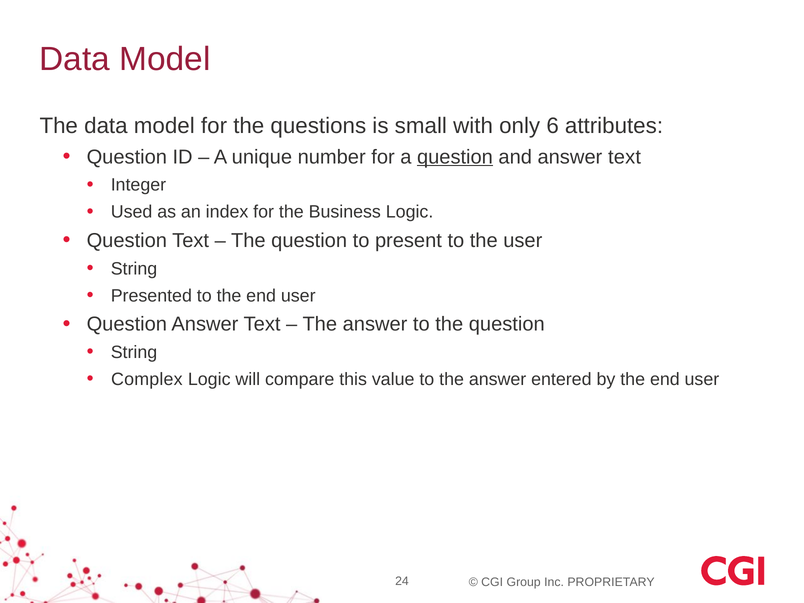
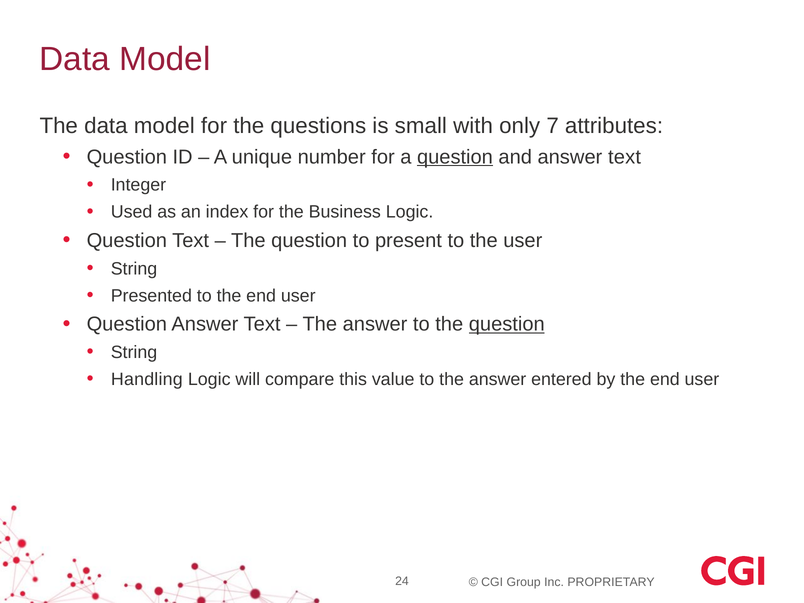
6: 6 -> 7
question at (507, 324) underline: none -> present
Complex: Complex -> Handling
